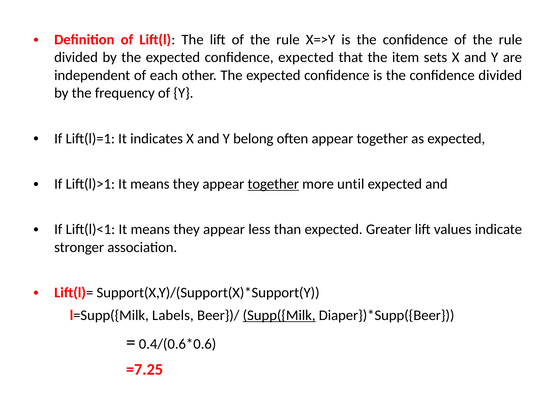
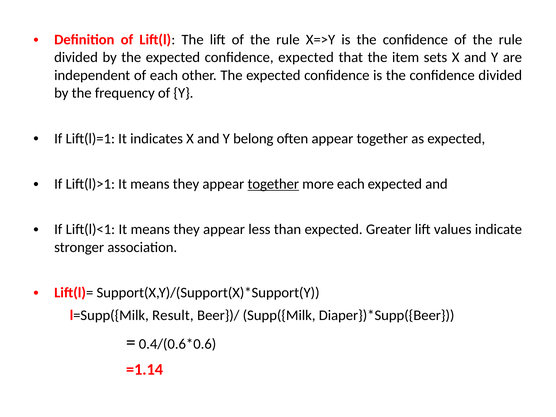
more until: until -> each
Labels: Labels -> Result
Supp({Milk underline: present -> none
=7.25: =7.25 -> =1.14
